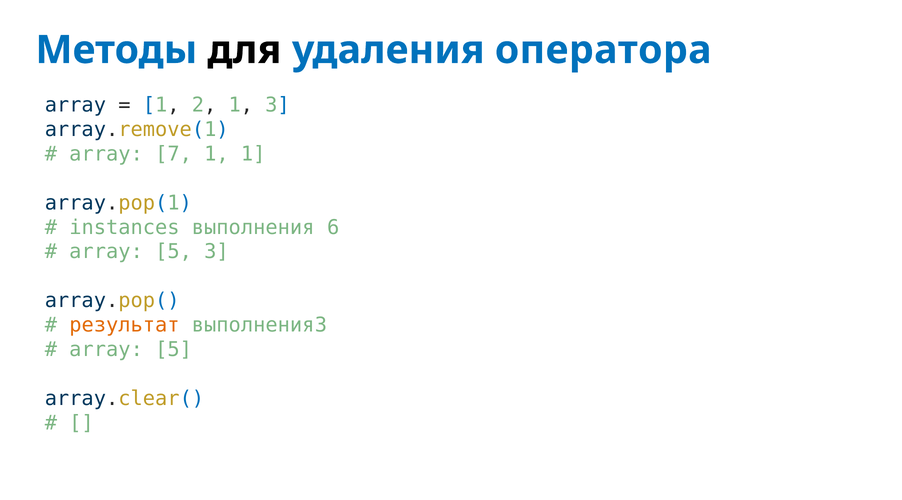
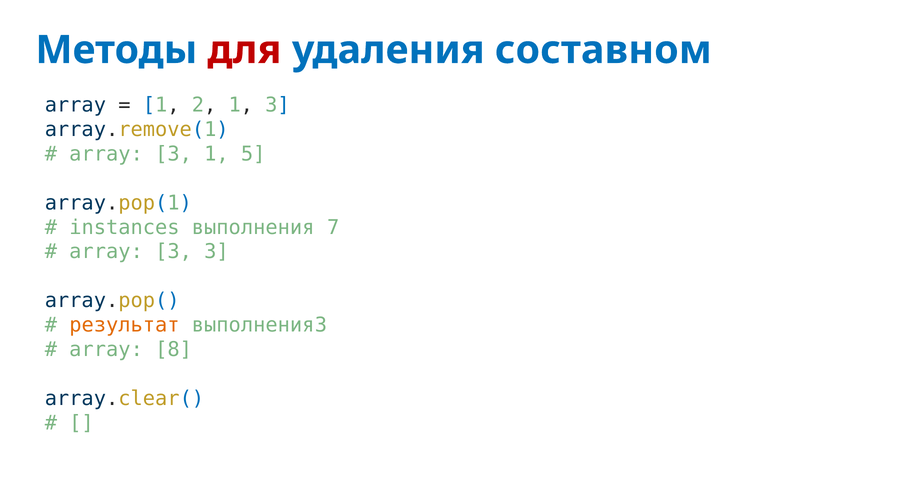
для colour: black -> red
оператора: оператора -> составном
7 at (174, 154): 7 -> 3
1 1: 1 -> 5
6: 6 -> 7
5 at (174, 252): 5 -> 3
5 at (174, 350): 5 -> 8
